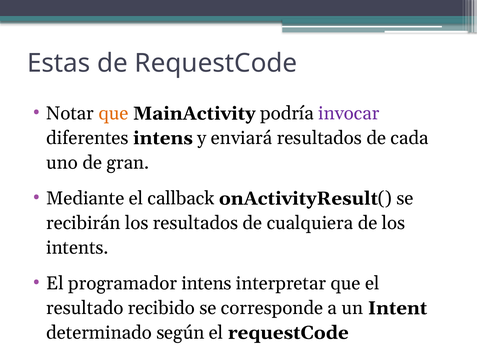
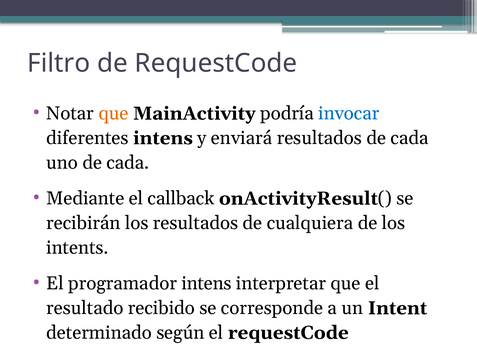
Estas: Estas -> Filtro
invocar colour: purple -> blue
uno de gran: gran -> cada
